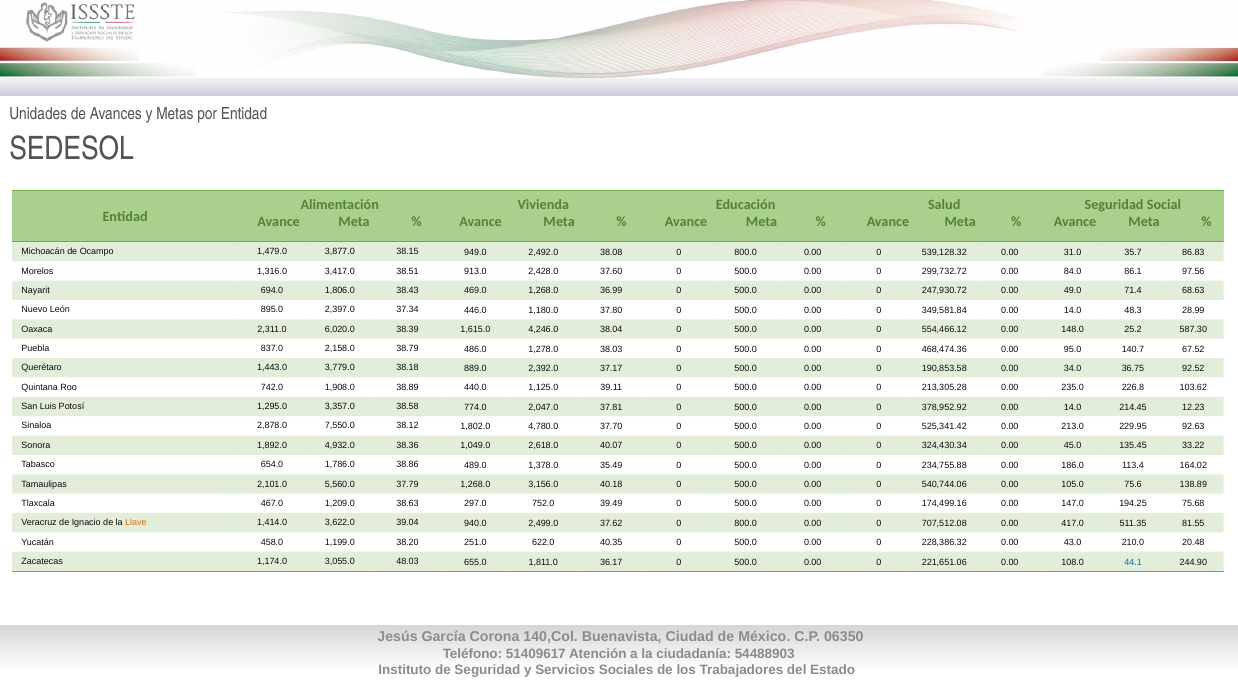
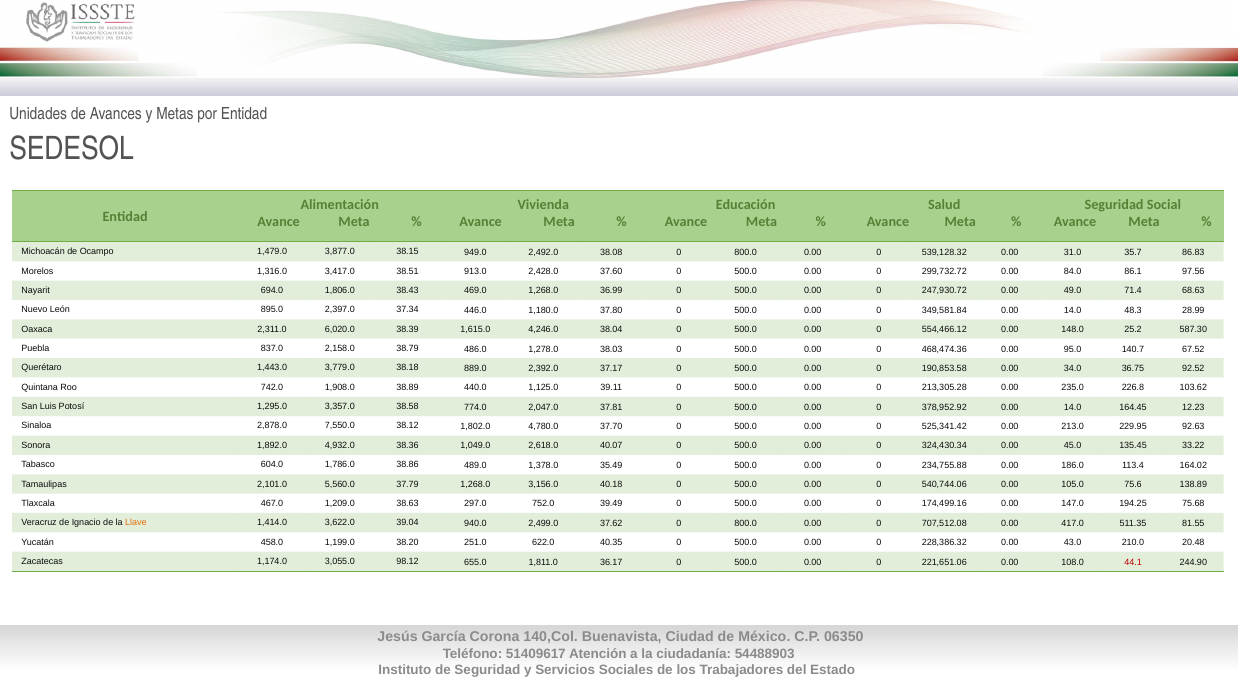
214.45: 214.45 -> 164.45
654.0: 654.0 -> 604.0
48.03: 48.03 -> 98.12
44.1 colour: blue -> red
